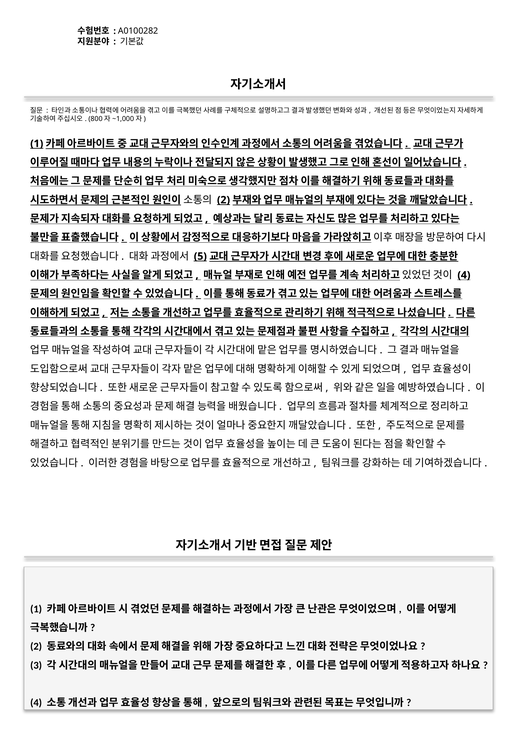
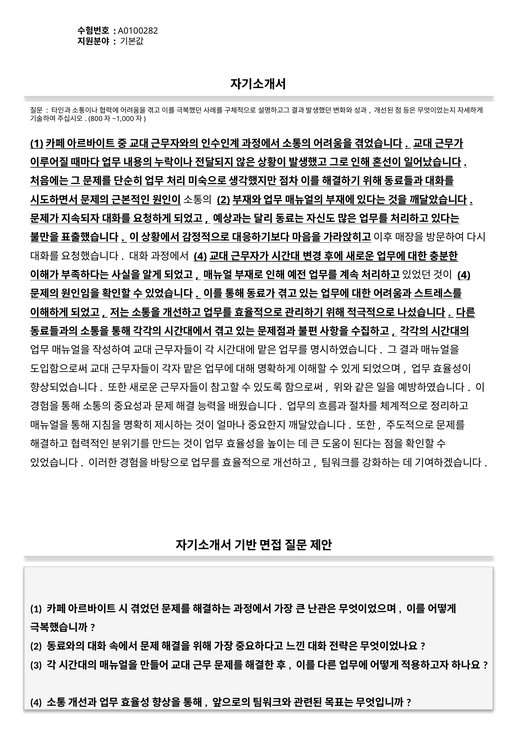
5 at (200, 256): 5 -> 4
